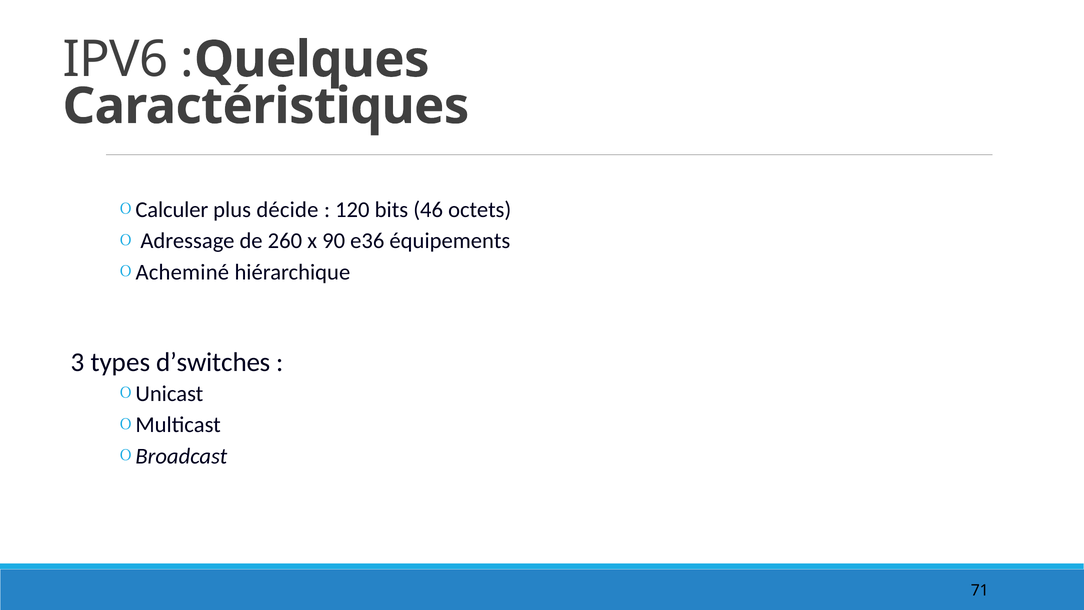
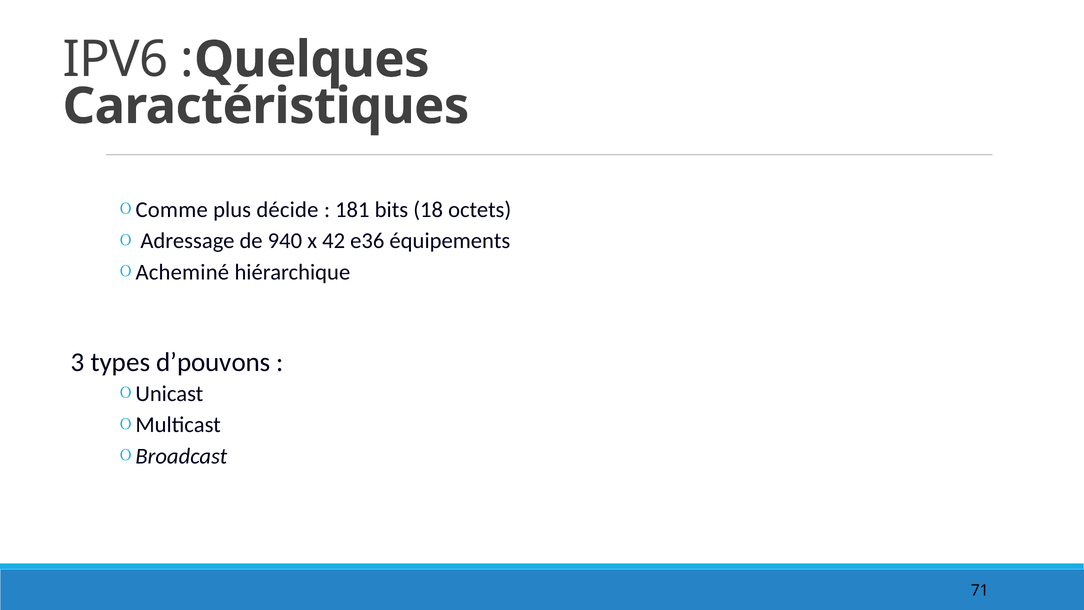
Calculer: Calculer -> Comme
120: 120 -> 181
46: 46 -> 18
260: 260 -> 940
90: 90 -> 42
d’switches: d’switches -> d’pouvons
